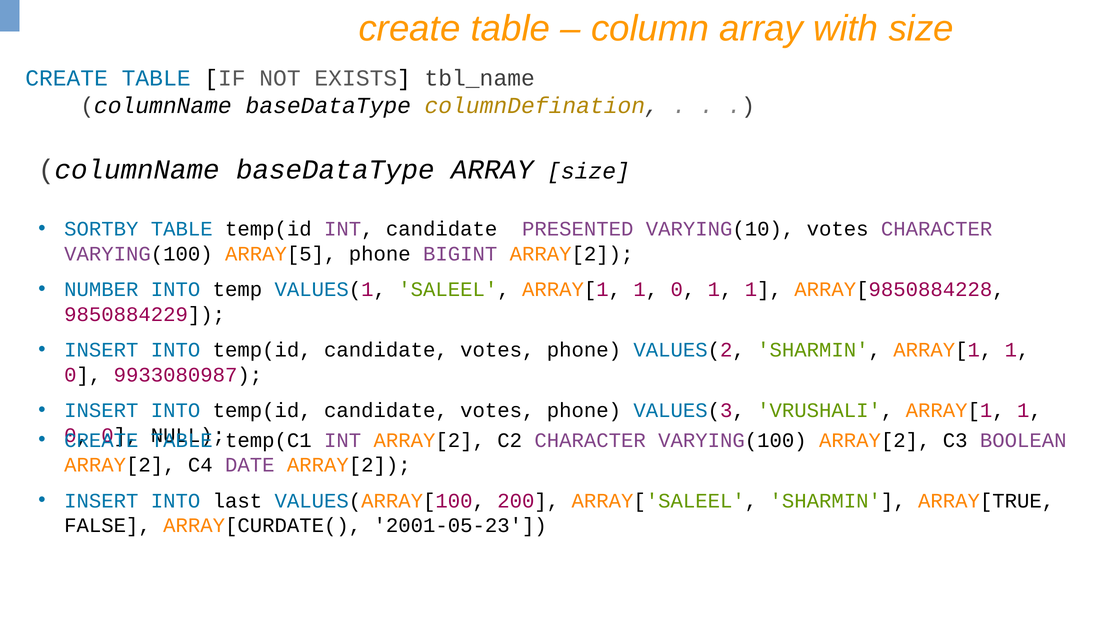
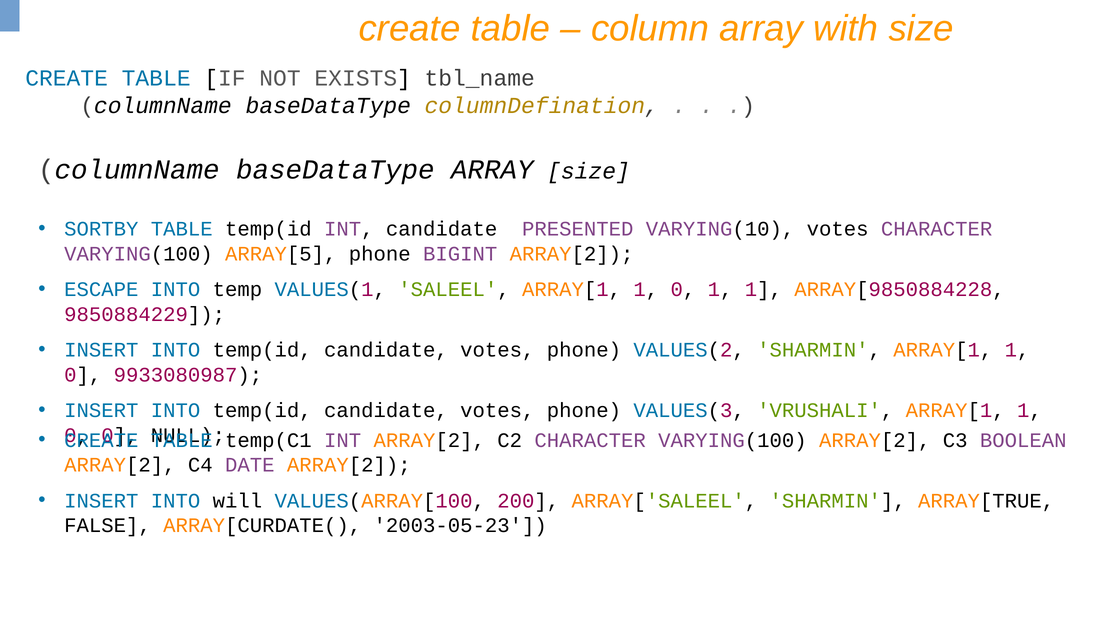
NUMBER: NUMBER -> ESCAPE
last: last -> will
2001-05-23: 2001-05-23 -> 2003-05-23
